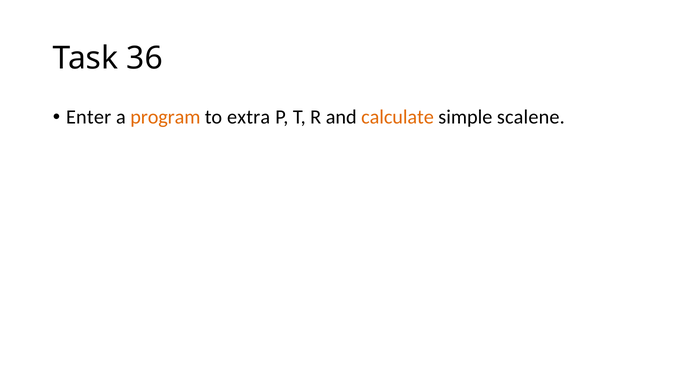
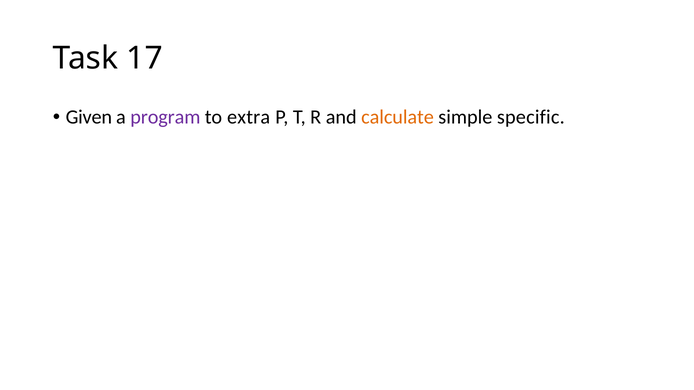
36: 36 -> 17
Enter: Enter -> Given
program colour: orange -> purple
scalene: scalene -> specific
